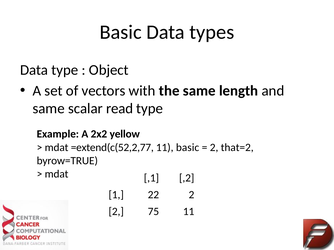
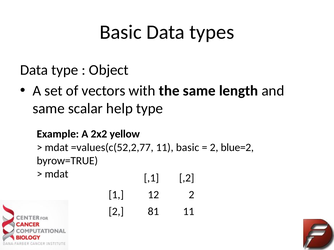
read: read -> help
=extend(c(52,2,77: =extend(c(52,2,77 -> =values(c(52,2,77
that=2: that=2 -> blue=2
22: 22 -> 12
75: 75 -> 81
